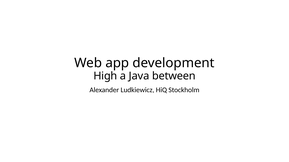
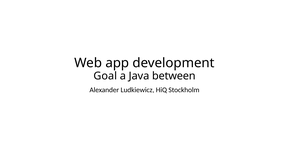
High: High -> Goal
